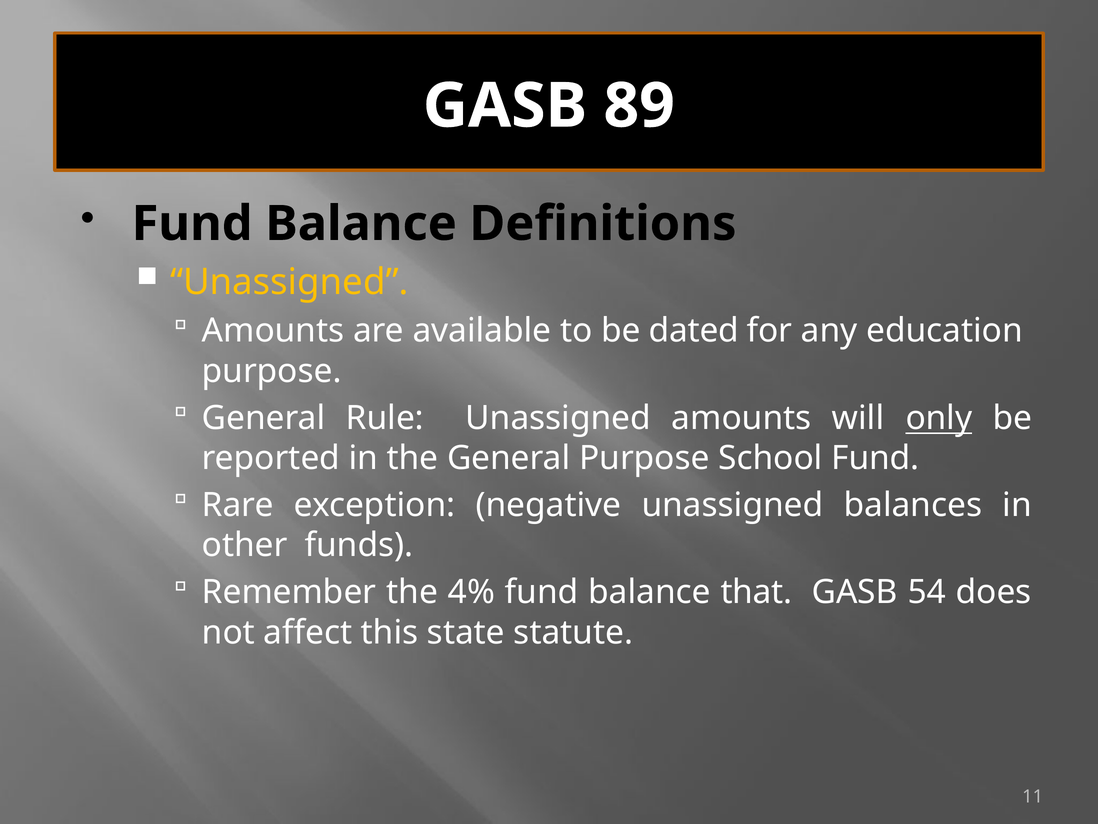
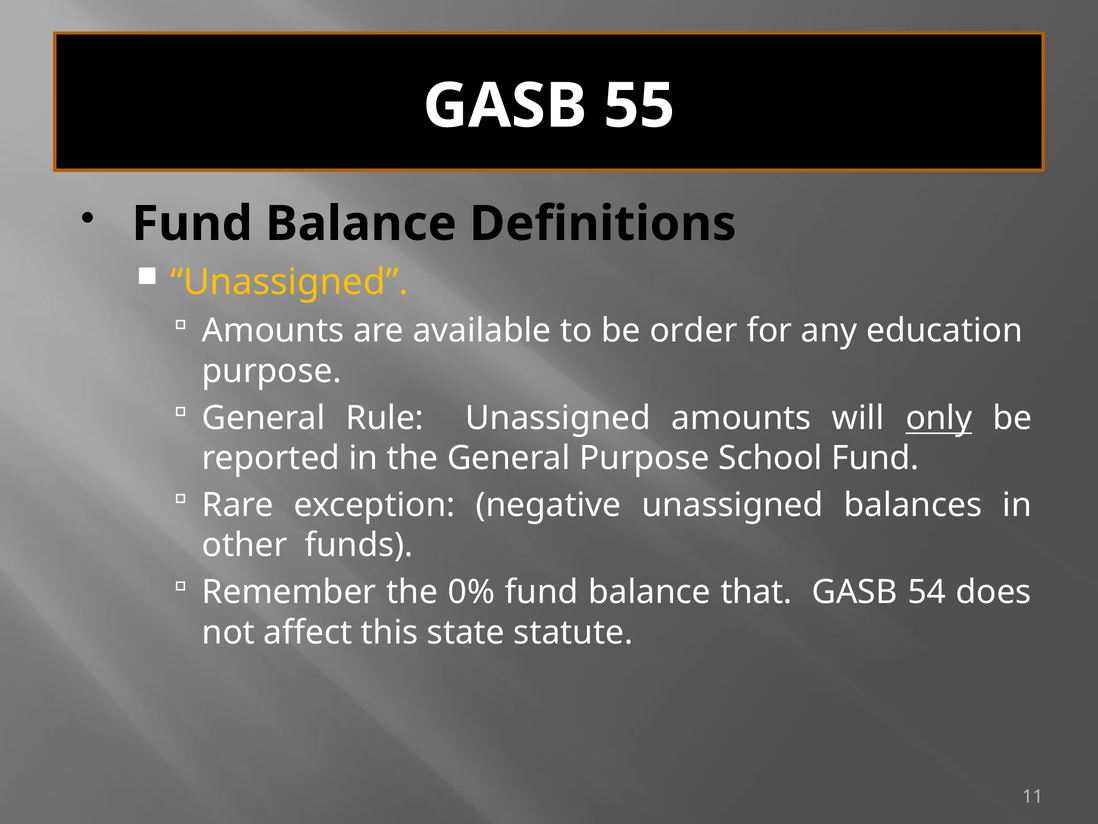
89: 89 -> 55
dated: dated -> order
4%: 4% -> 0%
